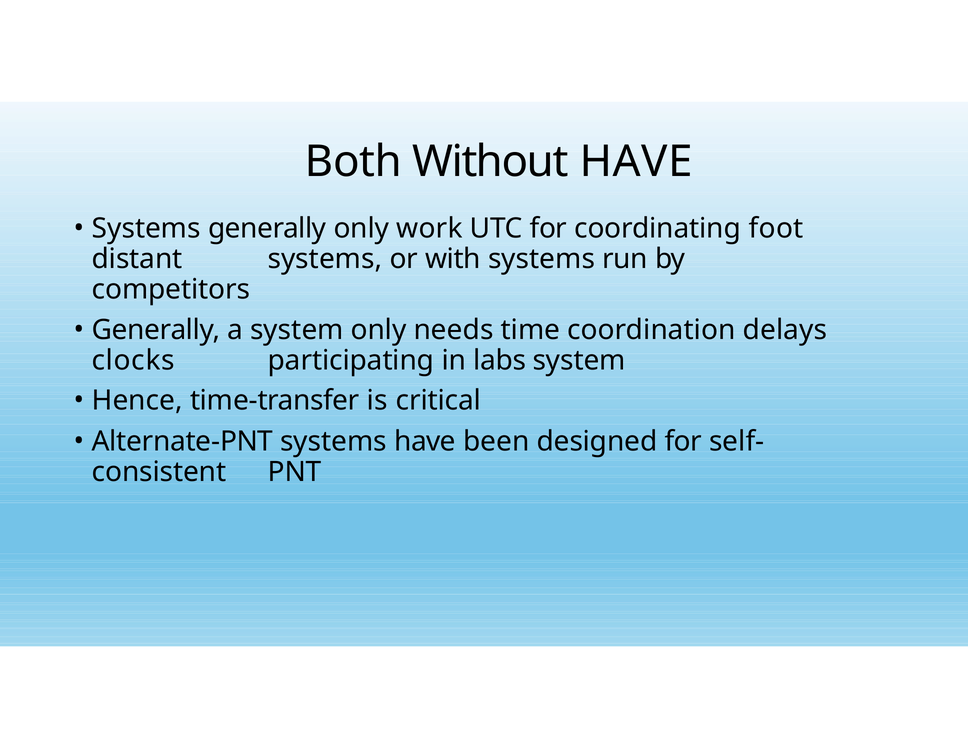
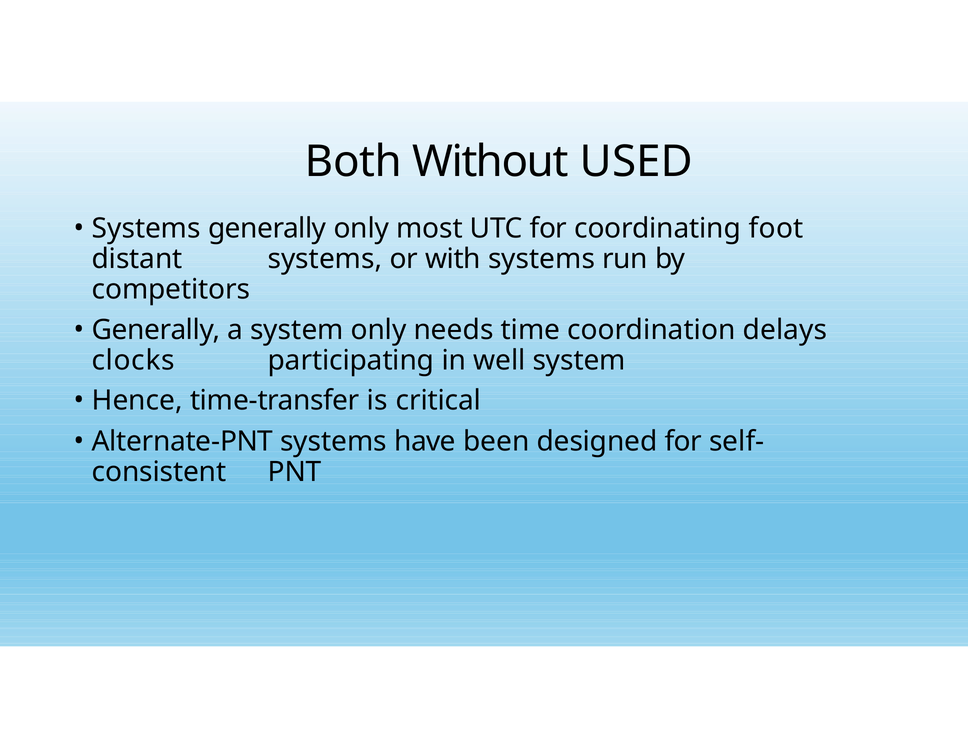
Without HAVE: HAVE -> USED
work: work -> most
labs: labs -> well
